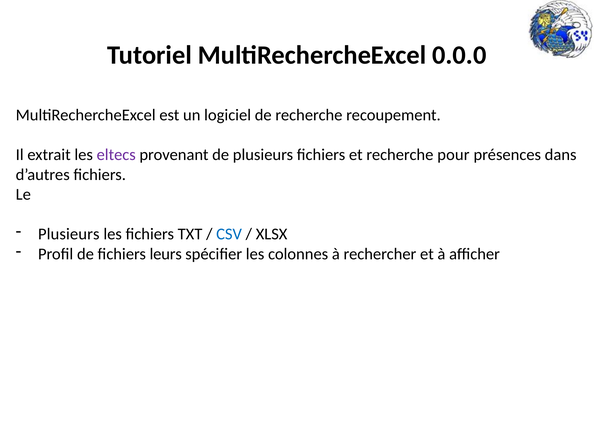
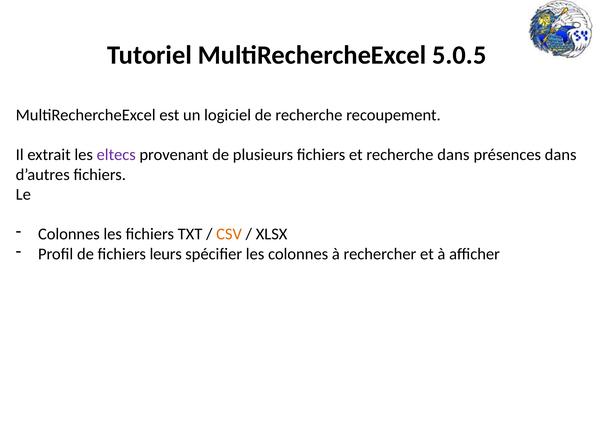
0.0.0: 0.0.0 -> 5.0.5
recherche pour: pour -> dans
Plusieurs at (69, 234): Plusieurs -> Colonnes
CSV colour: blue -> orange
